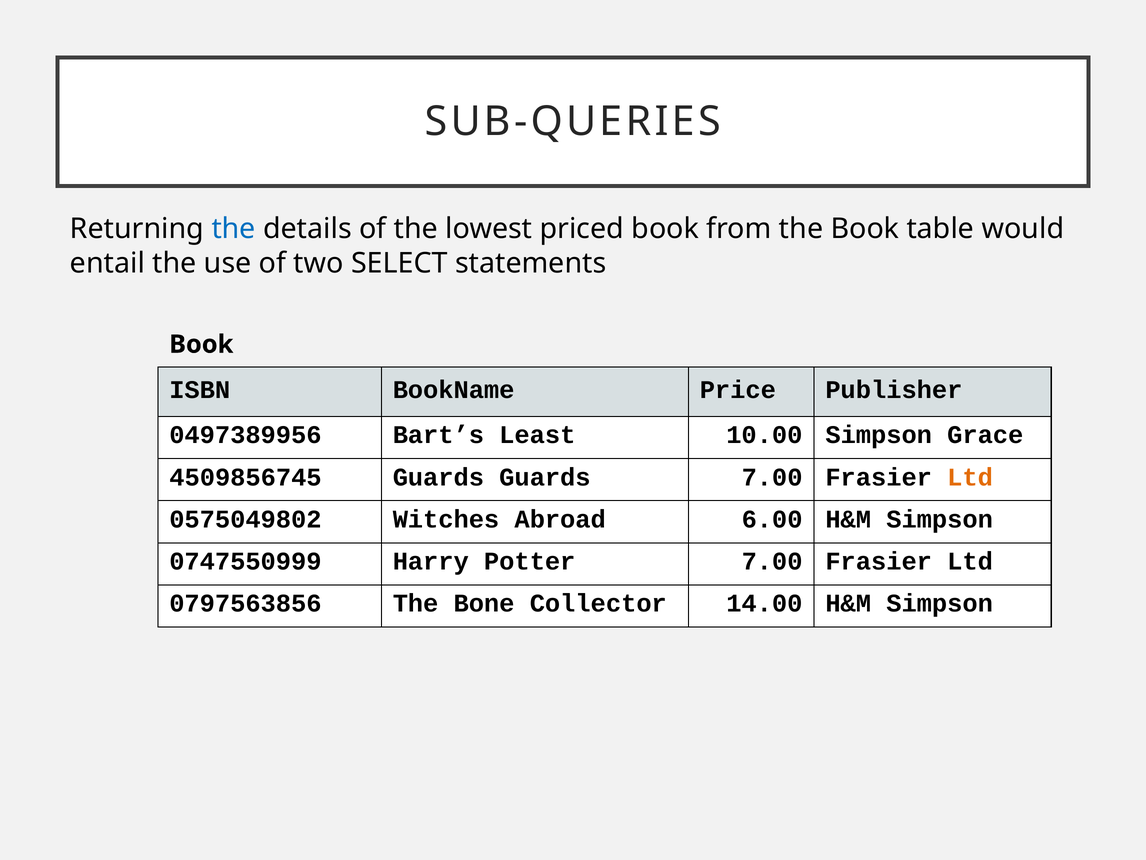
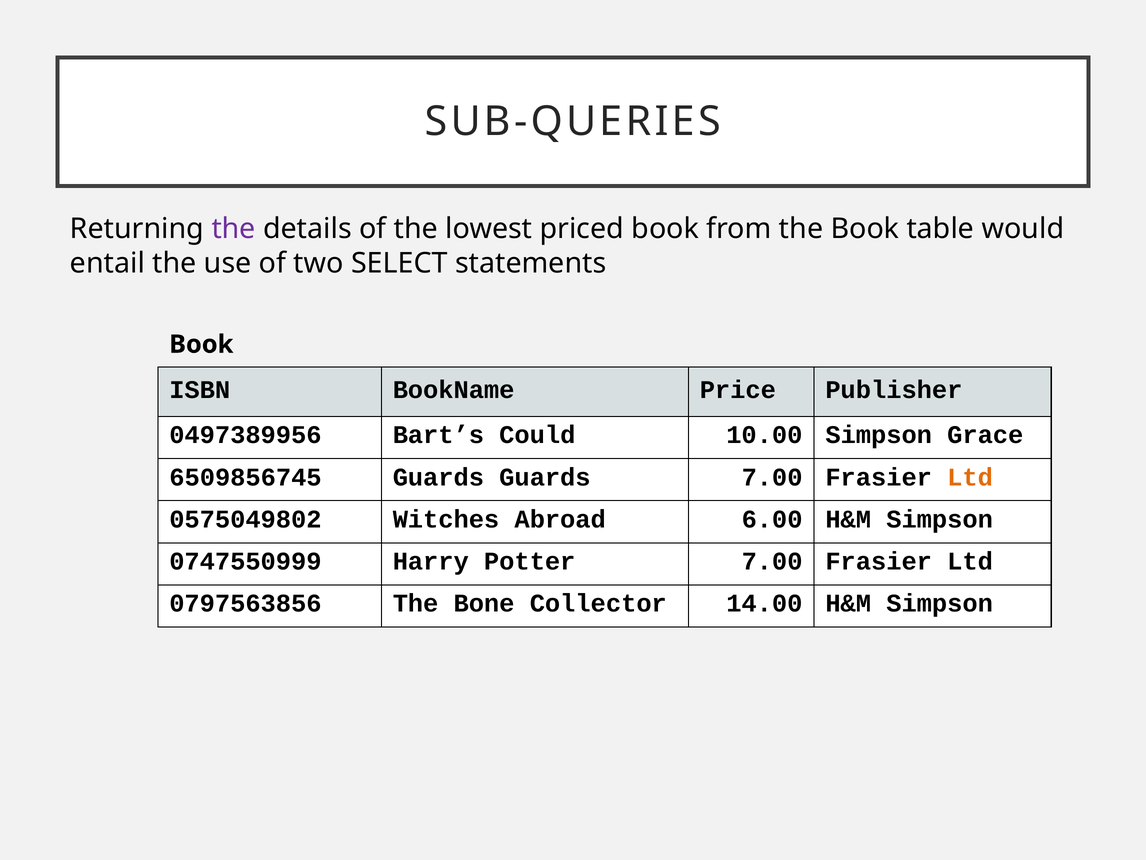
the at (234, 229) colour: blue -> purple
Least: Least -> Could
4509856745: 4509856745 -> 6509856745
